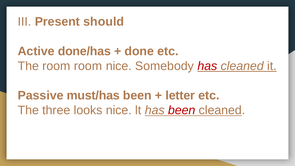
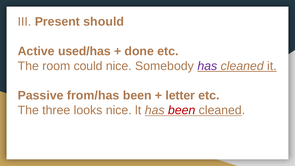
done/has: done/has -> used/has
room room: room -> could
has at (207, 66) colour: red -> purple
must/has: must/has -> from/has
